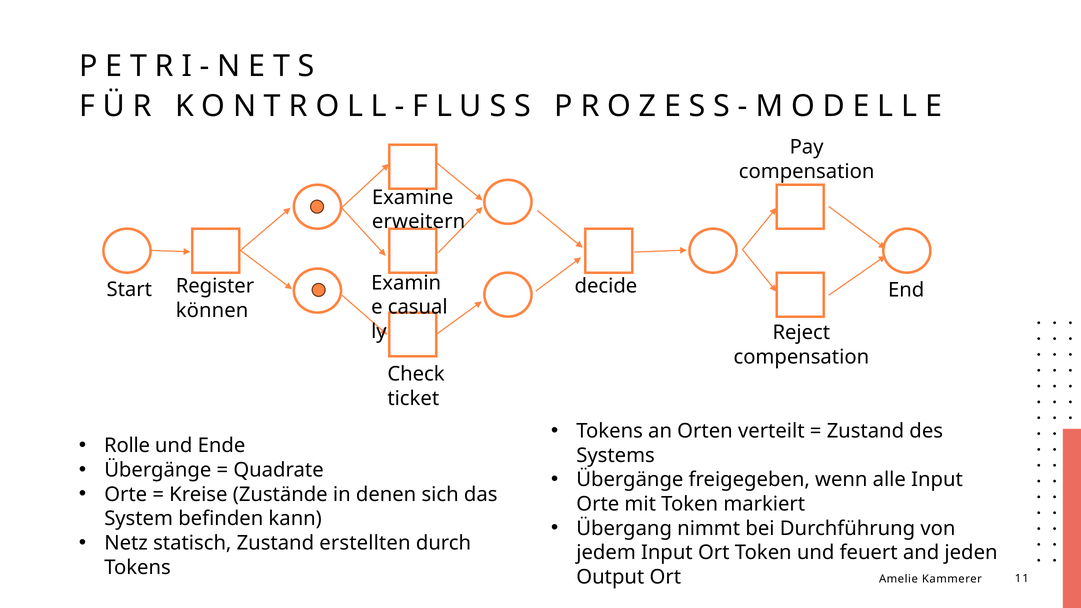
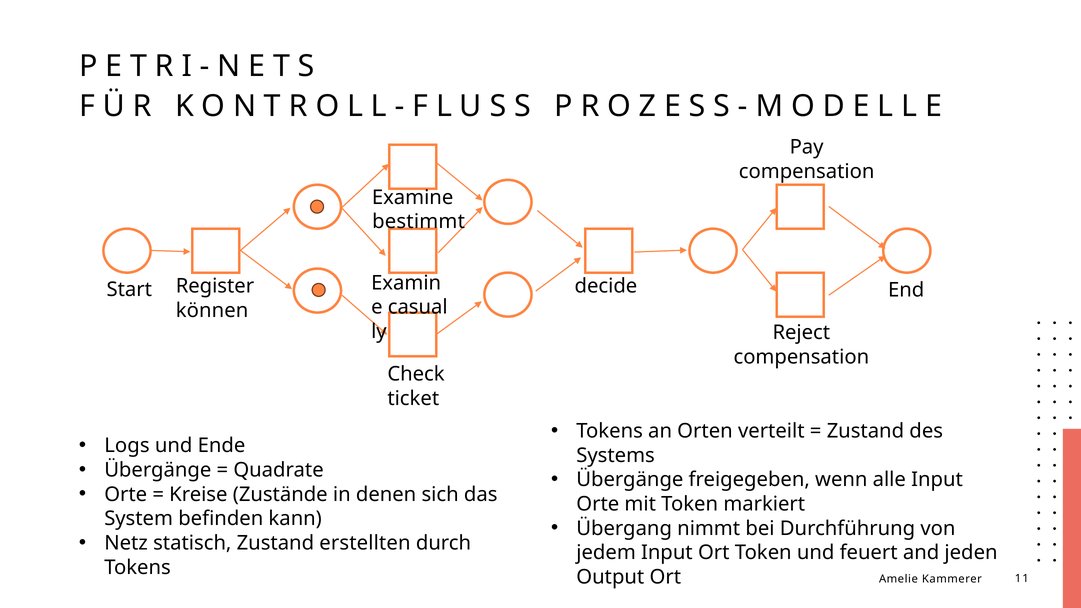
erweitern: erweitern -> bestimmt
Rolle: Rolle -> Logs
